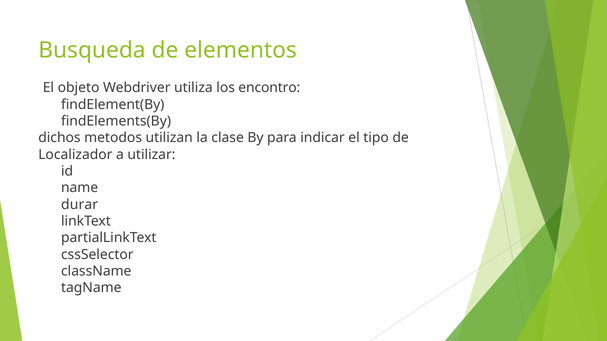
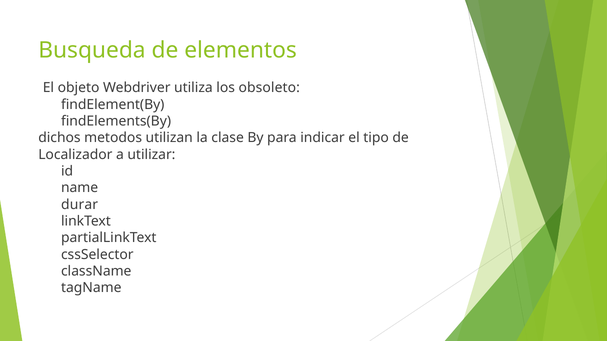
encontro: encontro -> obsoleto
